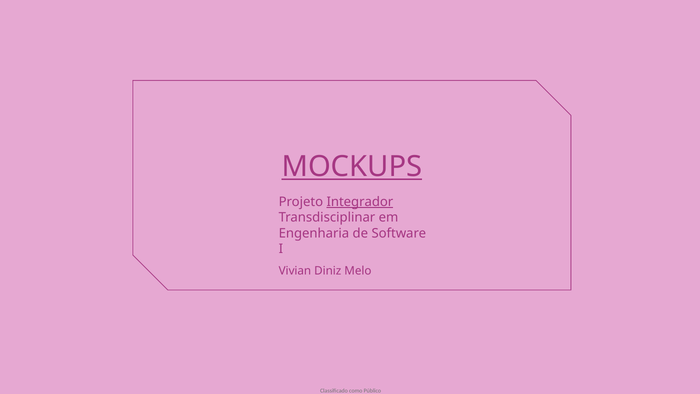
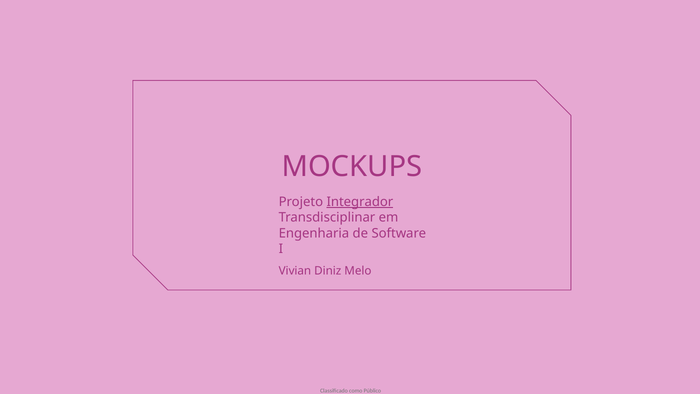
MOCKUPS underline: present -> none
